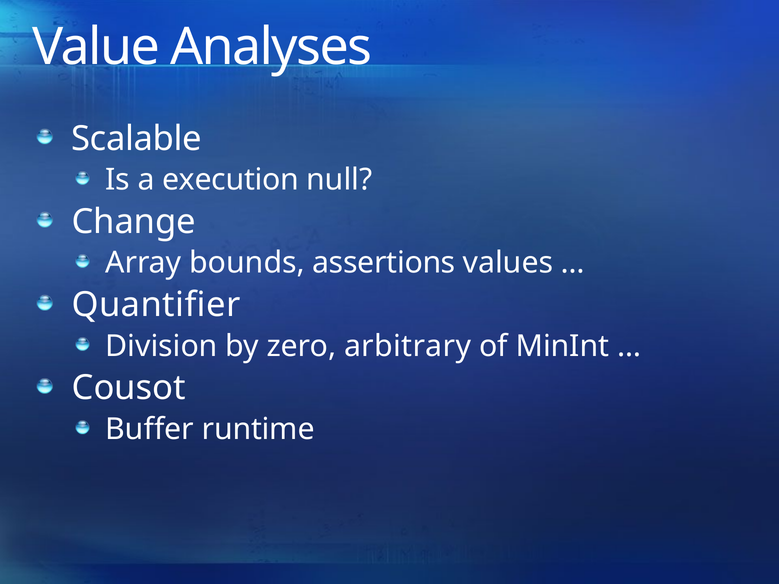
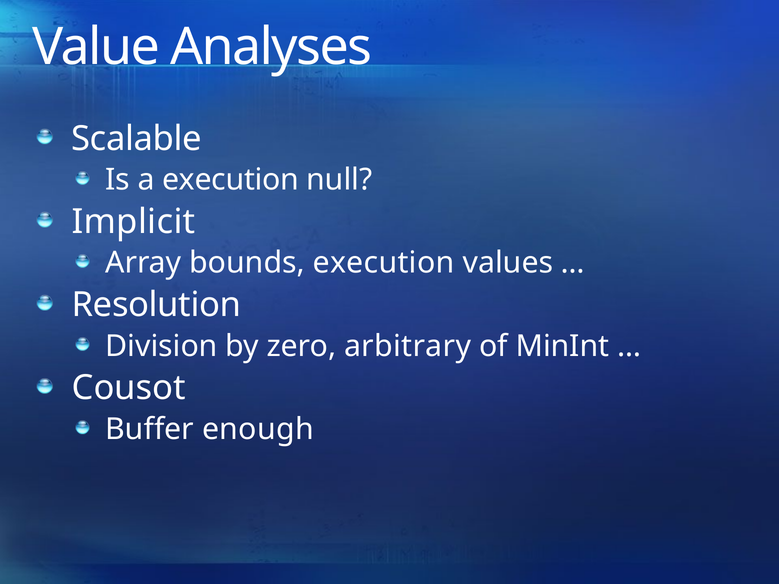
Change: Change -> Implicit
bounds assertions: assertions -> execution
Quantifier: Quantifier -> Resolution
runtime: runtime -> enough
